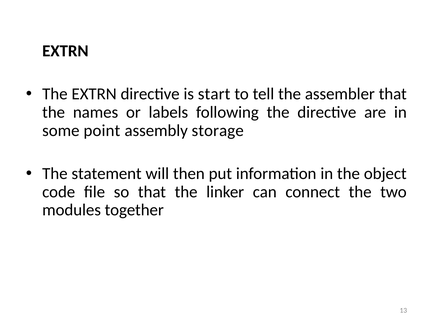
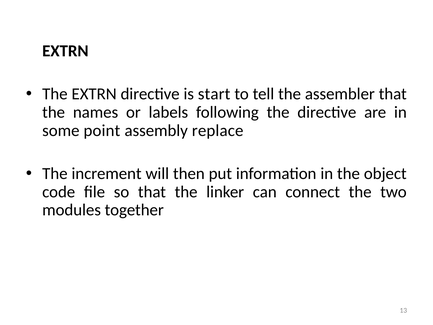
storage: storage -> replace
statement: statement -> increment
